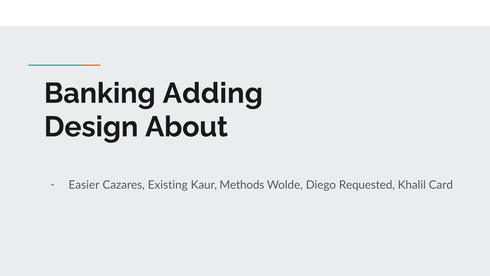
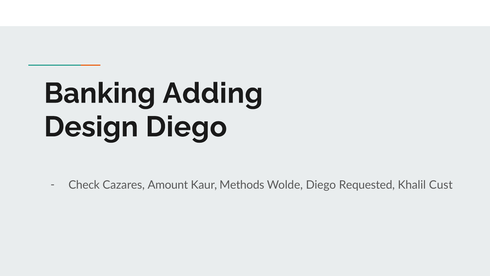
Design About: About -> Diego
Easier: Easier -> Check
Existing: Existing -> Amount
Card: Card -> Cust
